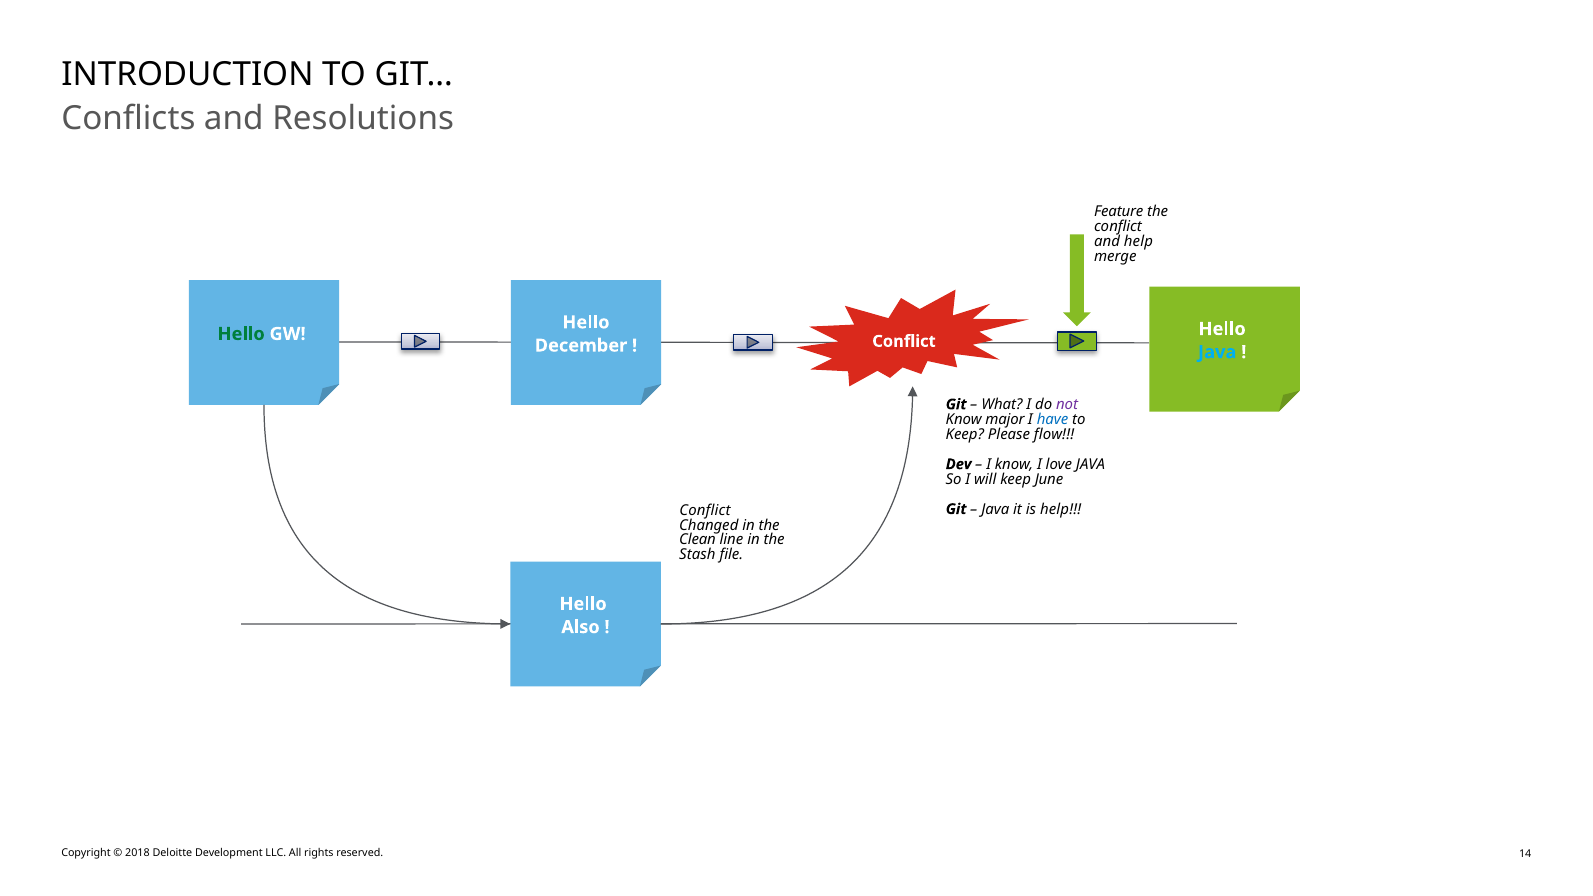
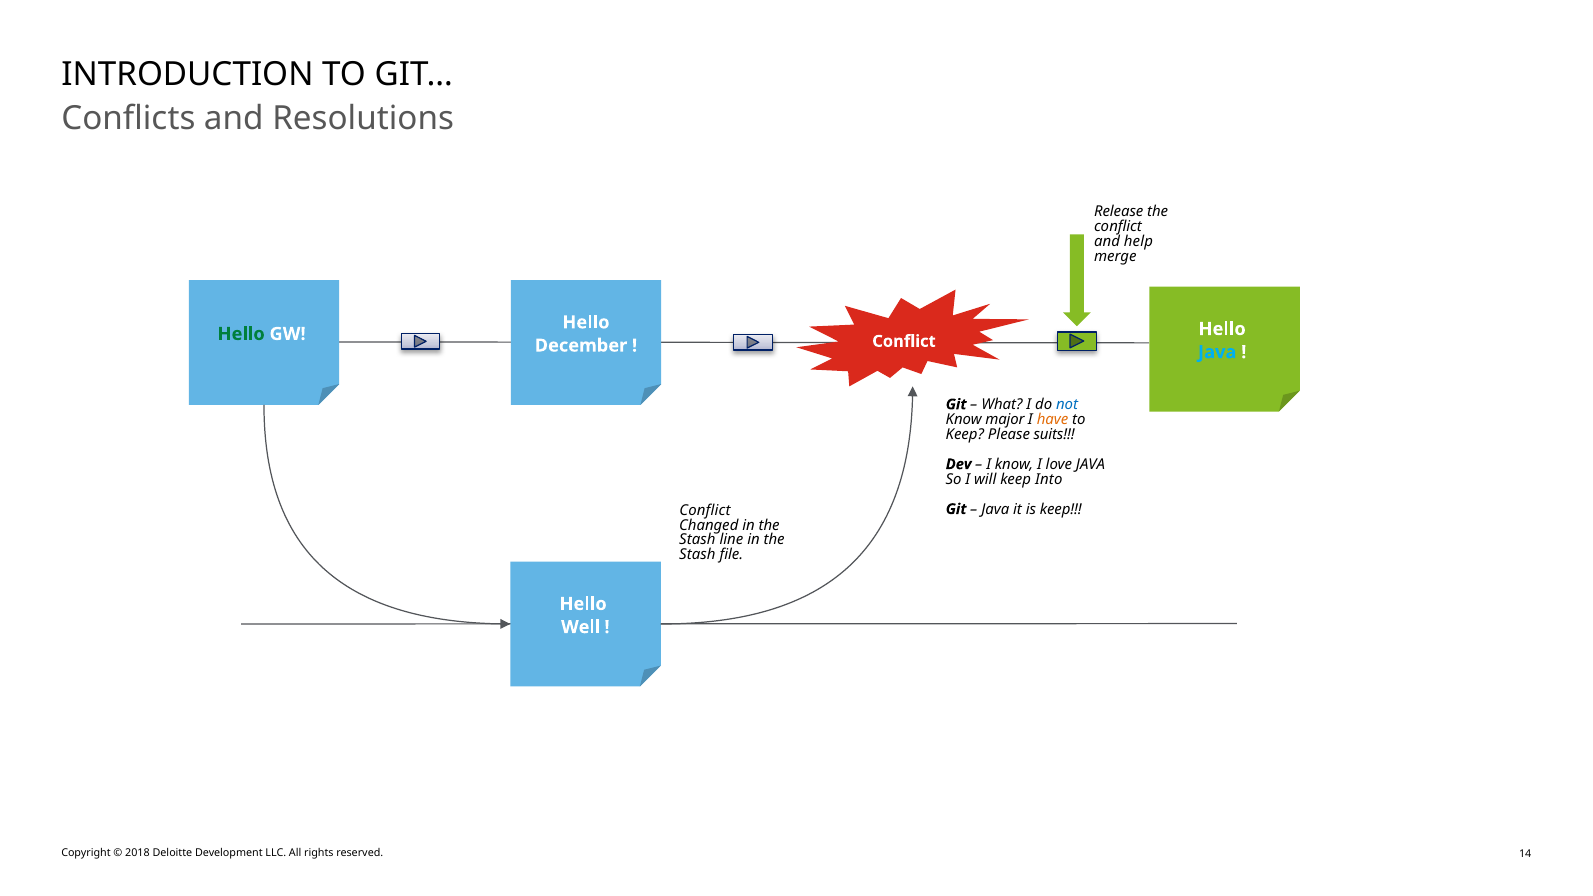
Feature: Feature -> Release
not colour: purple -> blue
have colour: blue -> orange
flow: flow -> suits
June: June -> Into
is help: help -> keep
Clean at (698, 540): Clean -> Stash
Also: Also -> Well
